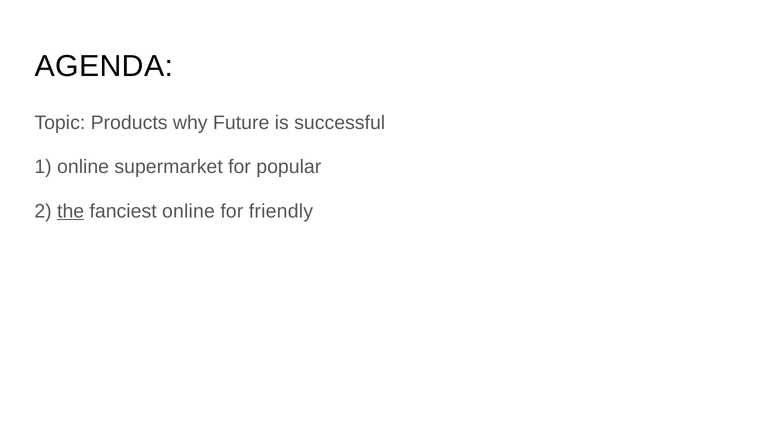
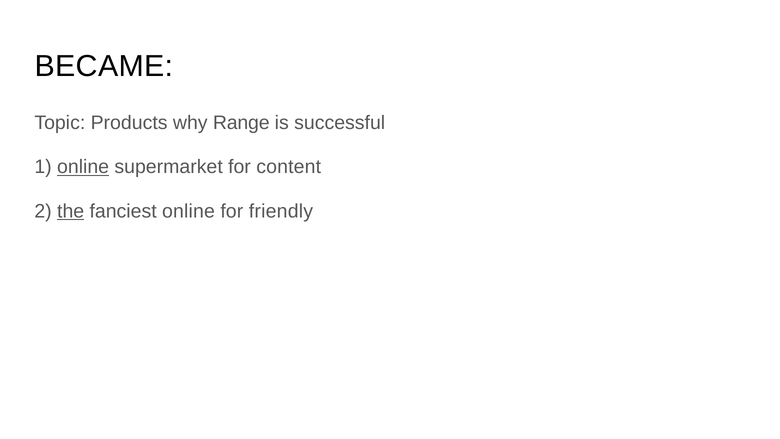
AGENDA: AGENDA -> BECAME
Future: Future -> Range
online at (83, 167) underline: none -> present
popular: popular -> content
